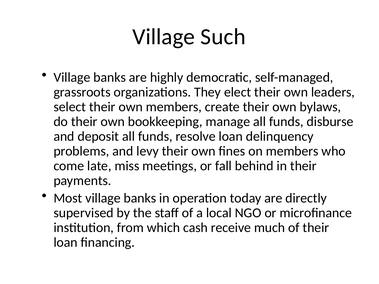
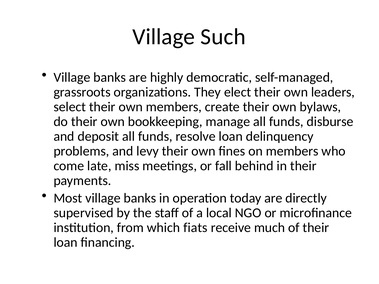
cash: cash -> fiats
